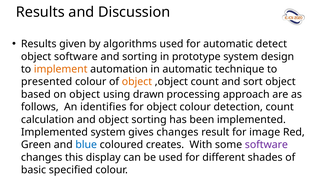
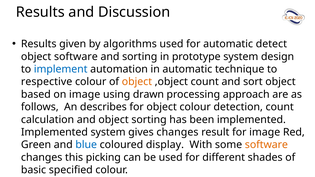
implement colour: orange -> blue
presented: presented -> respective
on object: object -> image
identifies: identifies -> describes
creates: creates -> display
software at (266, 145) colour: purple -> orange
display: display -> picking
